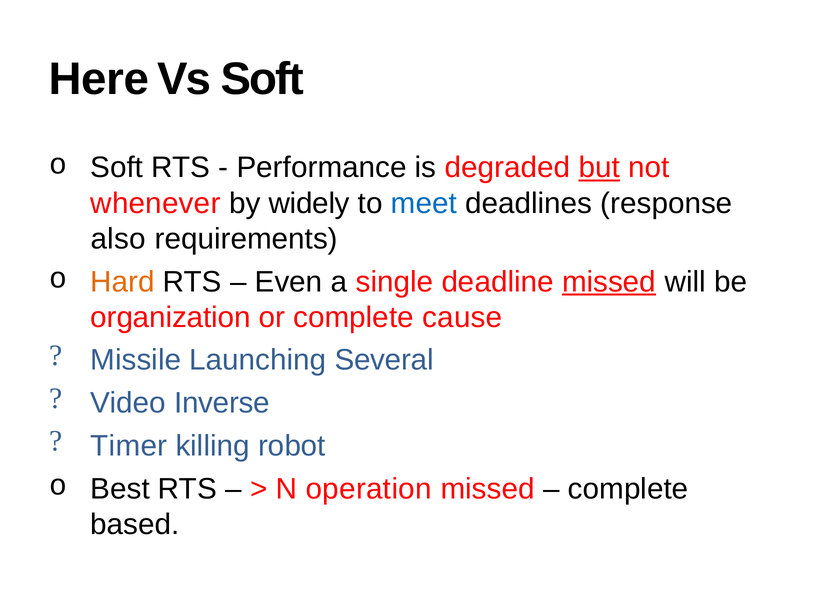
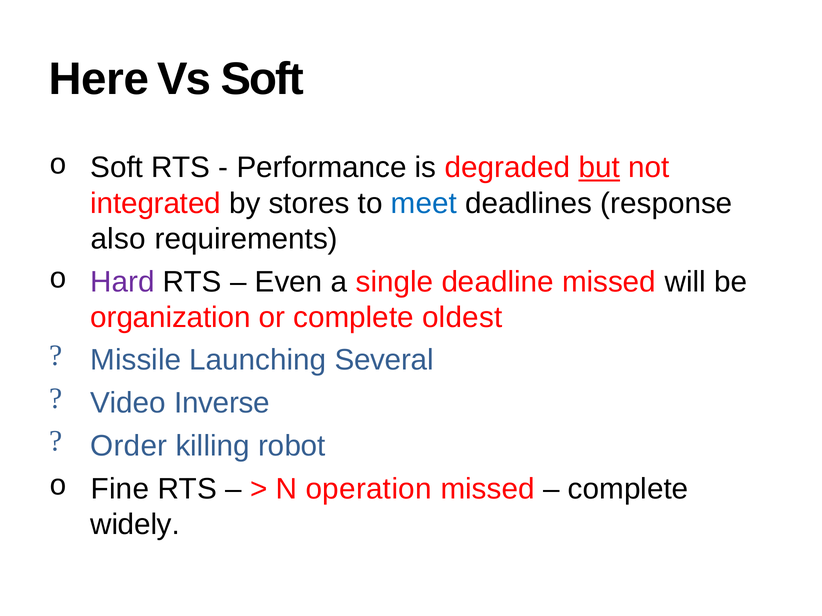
whenever: whenever -> integrated
widely: widely -> stores
Hard colour: orange -> purple
missed at (609, 282) underline: present -> none
cause: cause -> oldest
Timer: Timer -> Order
Best: Best -> Fine
based: based -> widely
